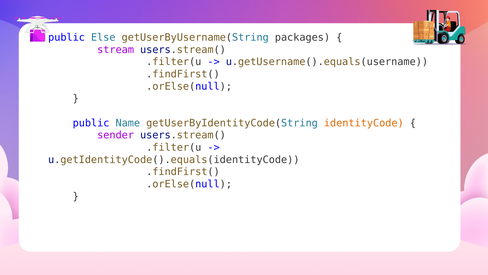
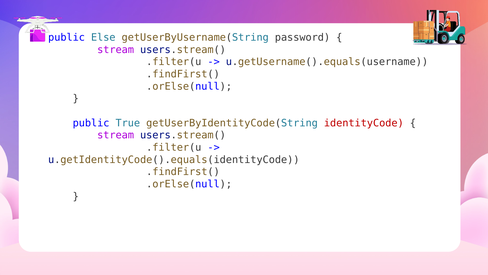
packages: packages -> password
Name: Name -> True
identityCode colour: orange -> red
sender at (116, 135): sender -> stream
